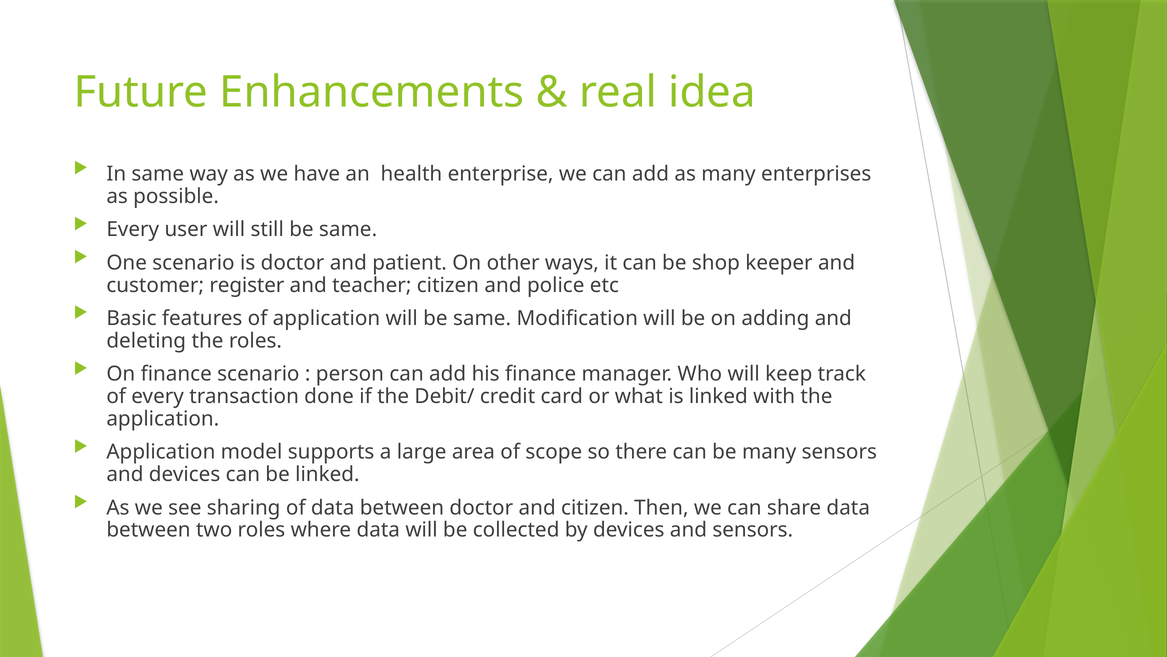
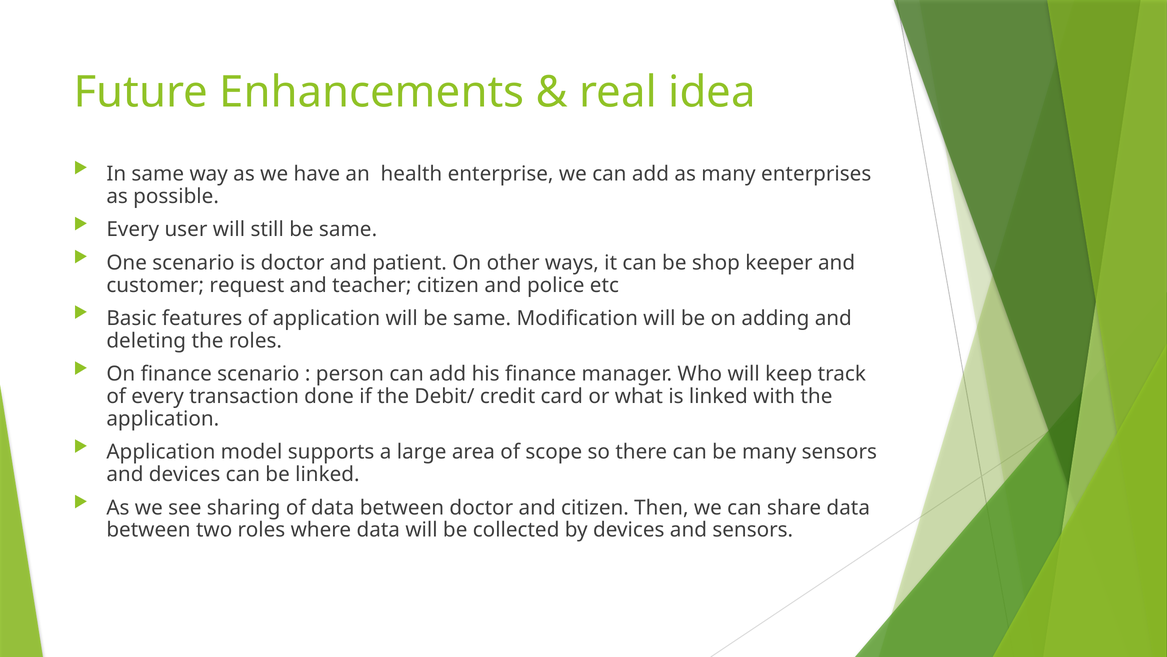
register: register -> request
